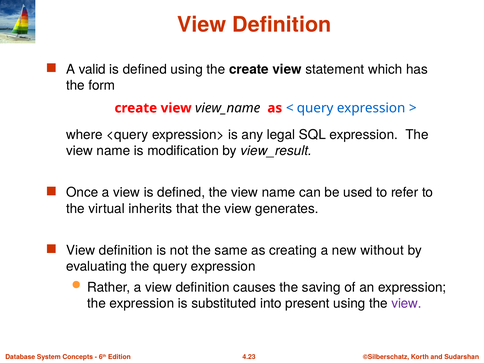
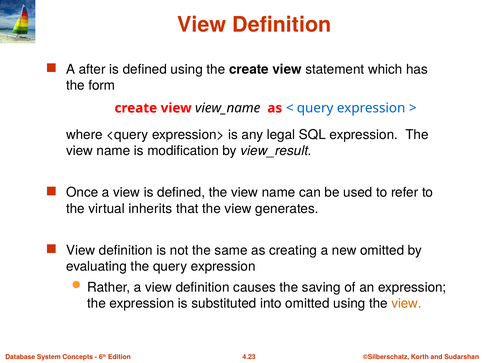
valid: valid -> after
new without: without -> omitted
into present: present -> omitted
view at (407, 303) colour: purple -> orange
